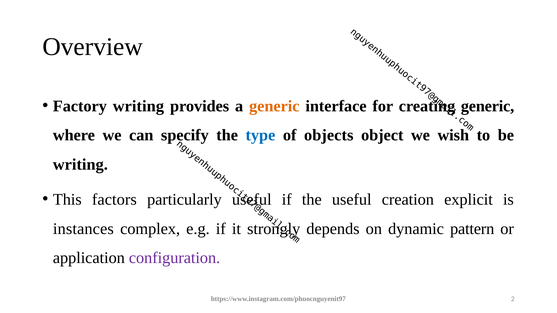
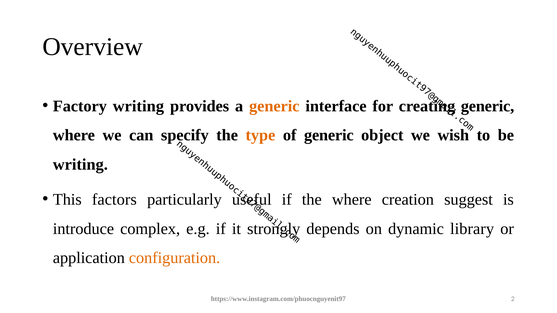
type colour: blue -> orange
of objects: objects -> generic
the useful: useful -> where
explicit: explicit -> suggest
instances: instances -> introduce
pattern: pattern -> library
configuration colour: purple -> orange
